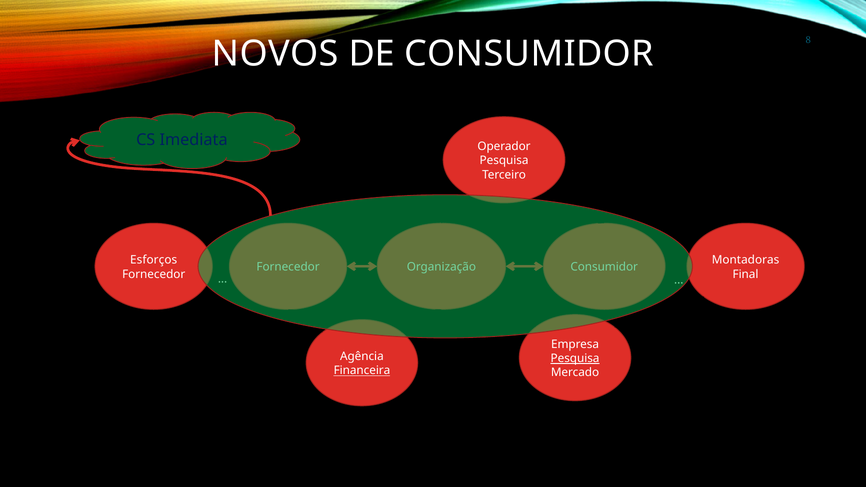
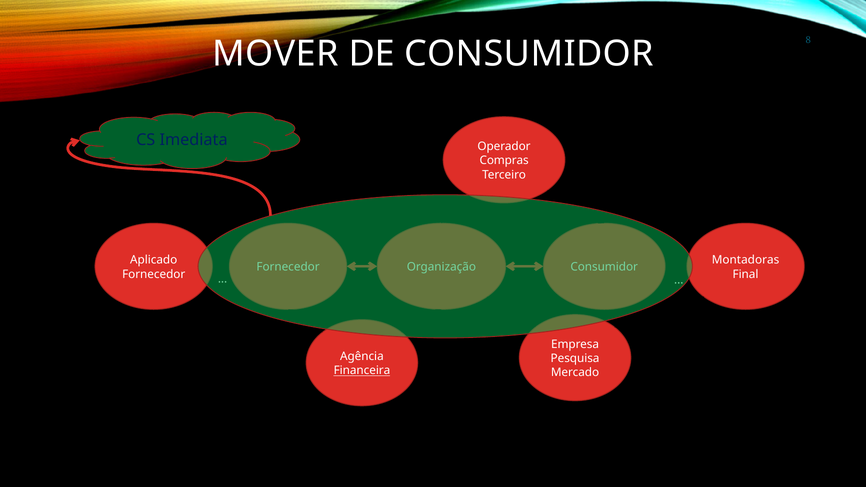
NOVOS: NOVOS -> MOVER
Pesquisa at (504, 161): Pesquisa -> Compras
Esforços: Esforços -> Aplicado
Pesquisa at (575, 359) underline: present -> none
